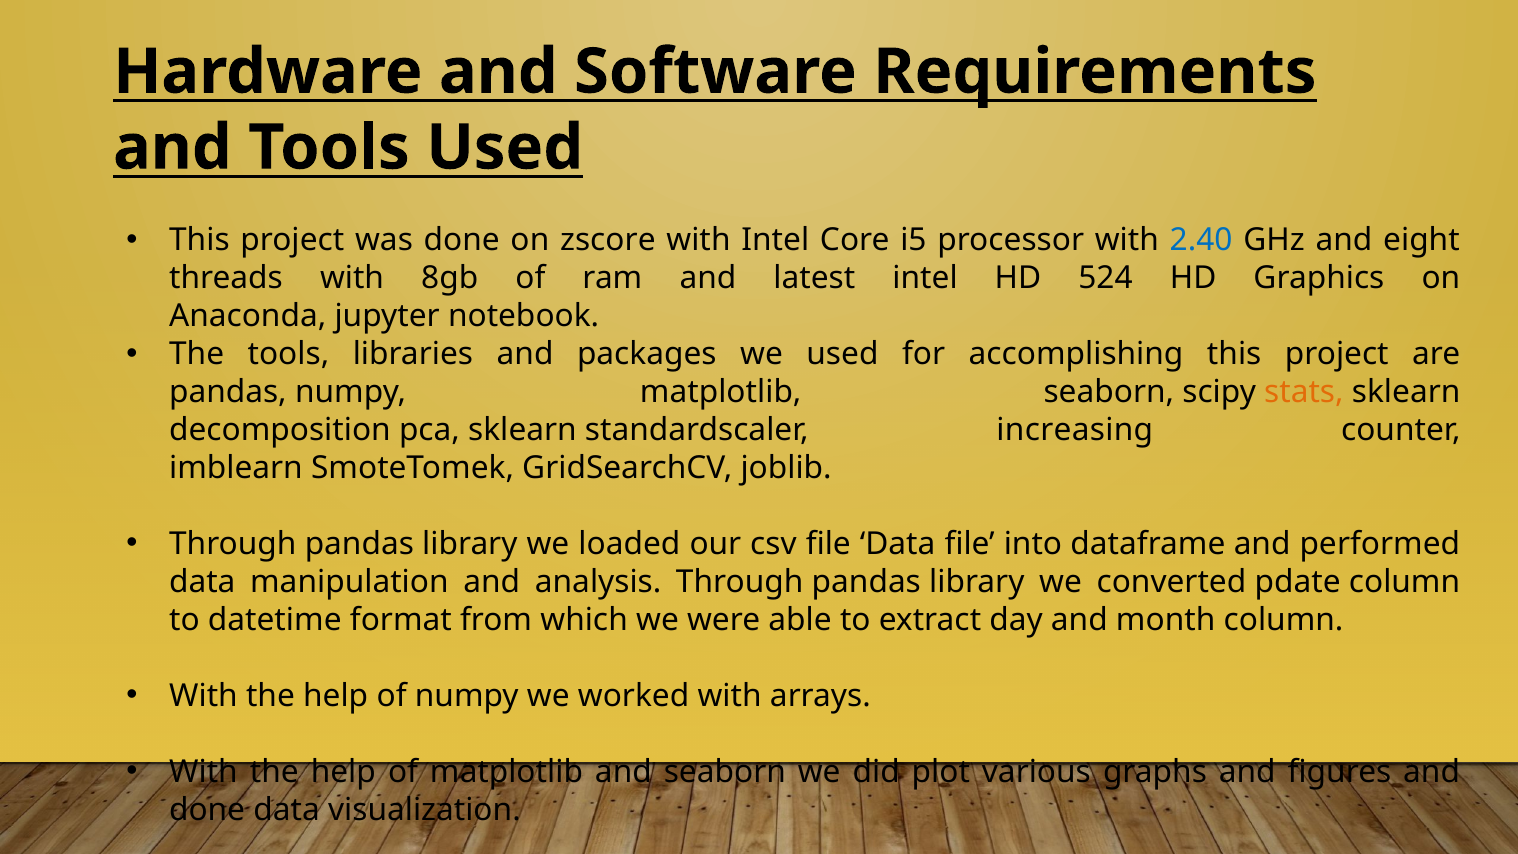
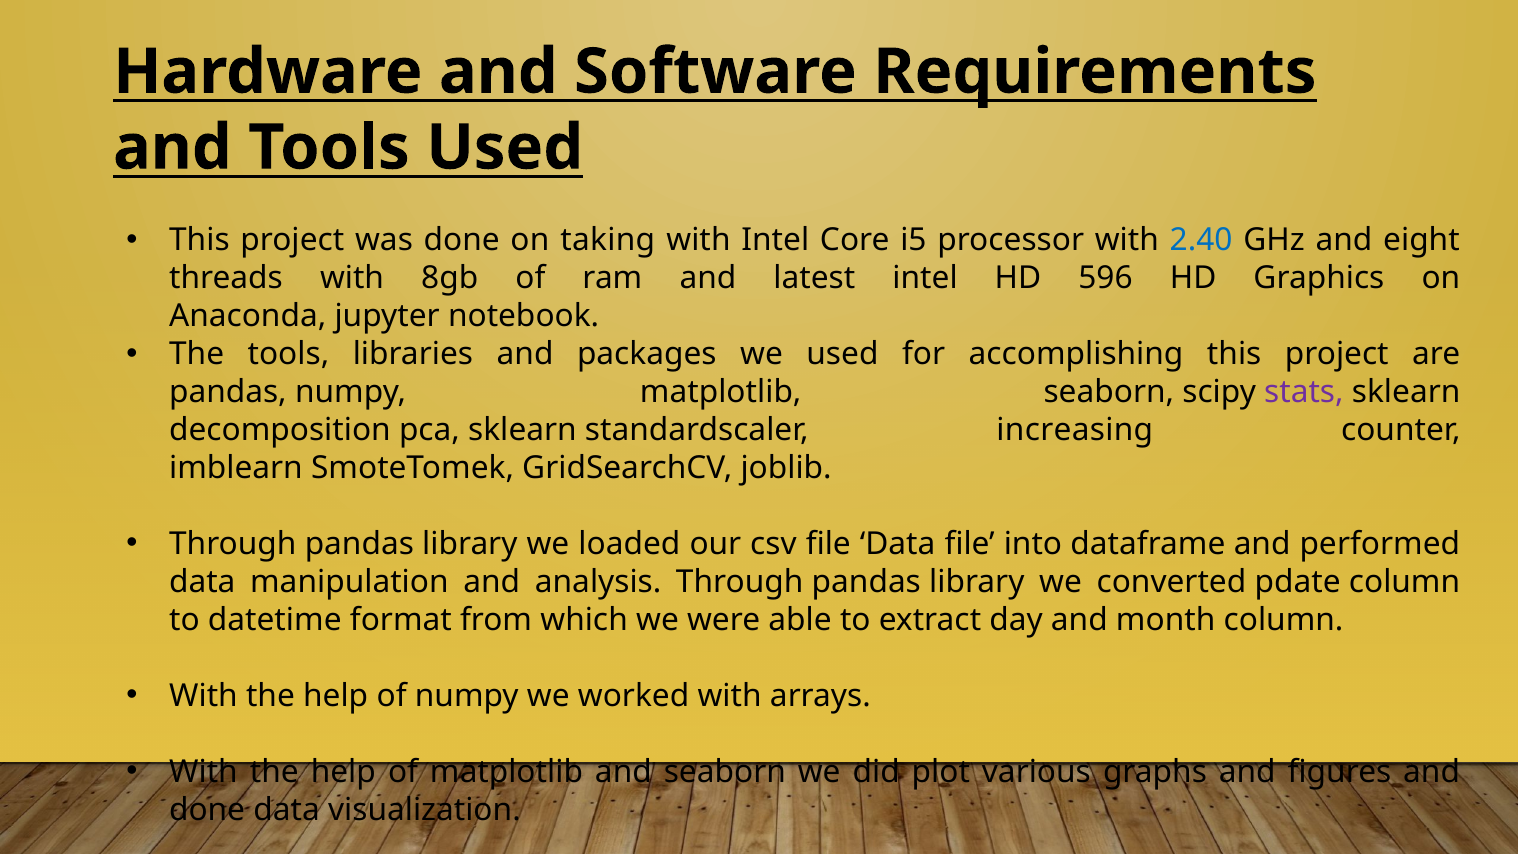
zscore: zscore -> taking
524: 524 -> 596
stats colour: orange -> purple
